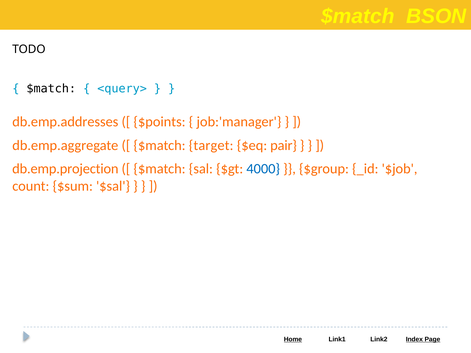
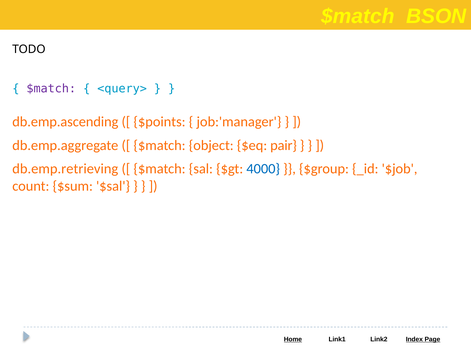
$match at (51, 89) colour: black -> purple
db.emp.addresses: db.emp.addresses -> db.emp.ascending
target: target -> object
db.emp.projection: db.emp.projection -> db.emp.retrieving
